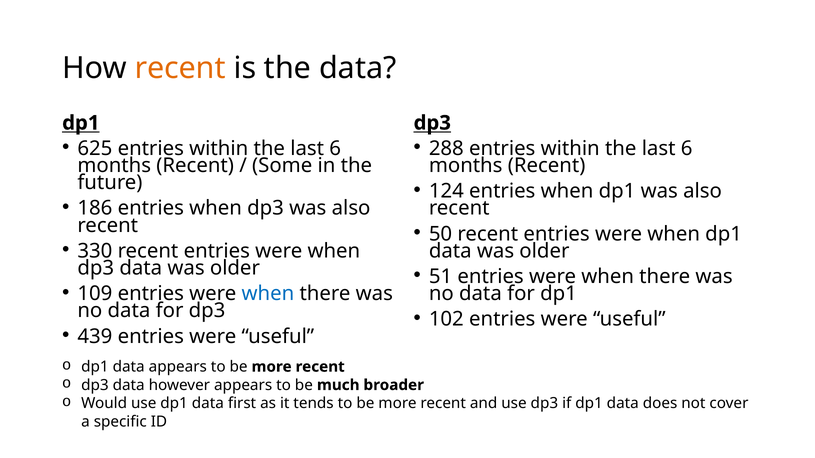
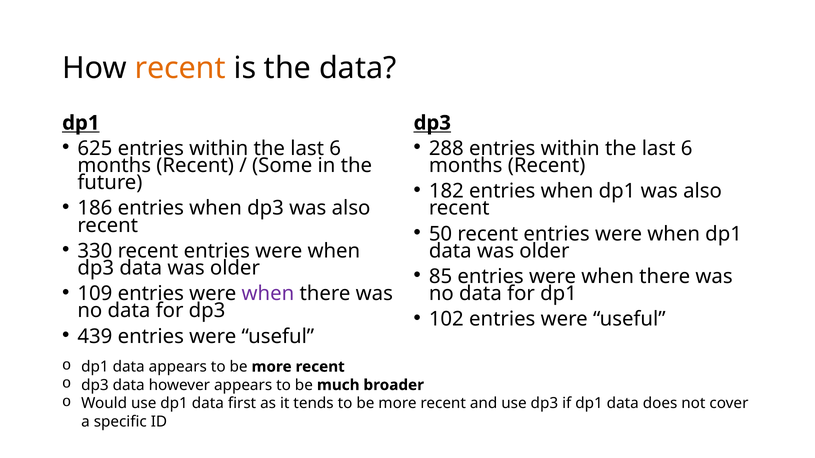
124: 124 -> 182
51: 51 -> 85
when at (268, 294) colour: blue -> purple
